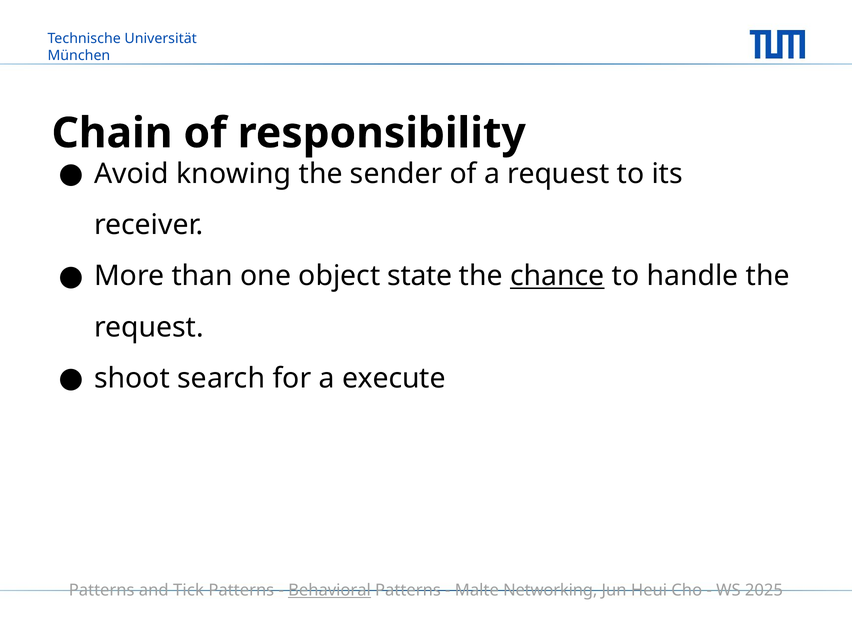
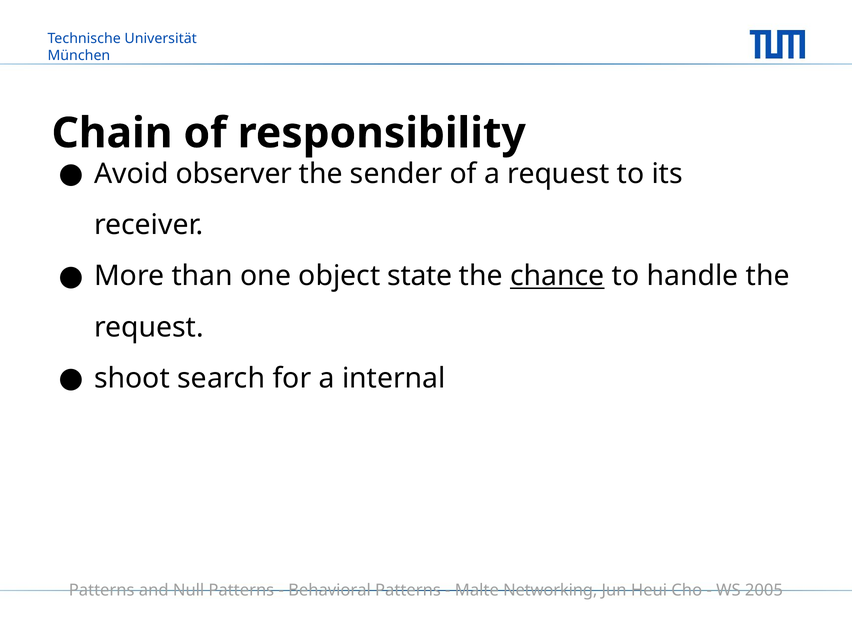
knowing: knowing -> observer
execute: execute -> internal
Tick: Tick -> Null
Behavioral underline: present -> none
2025: 2025 -> 2005
